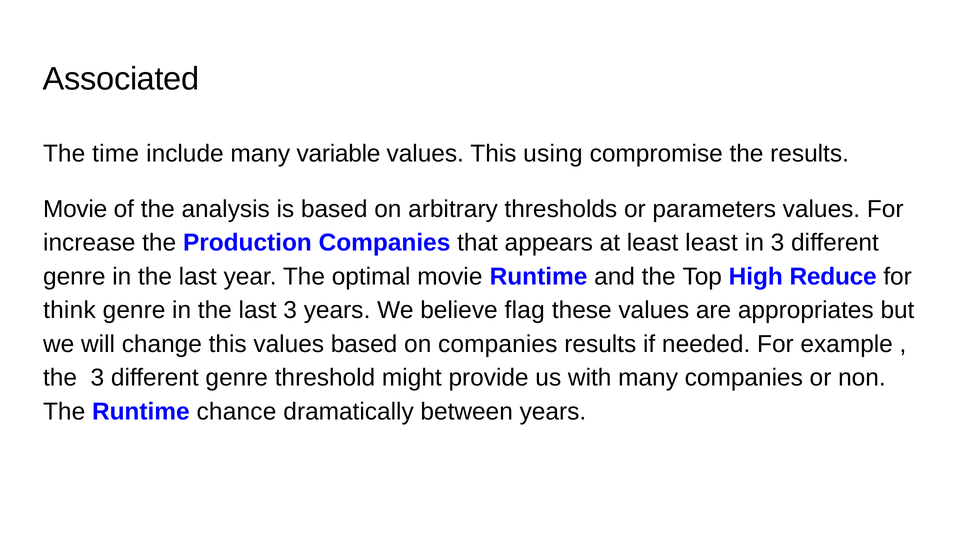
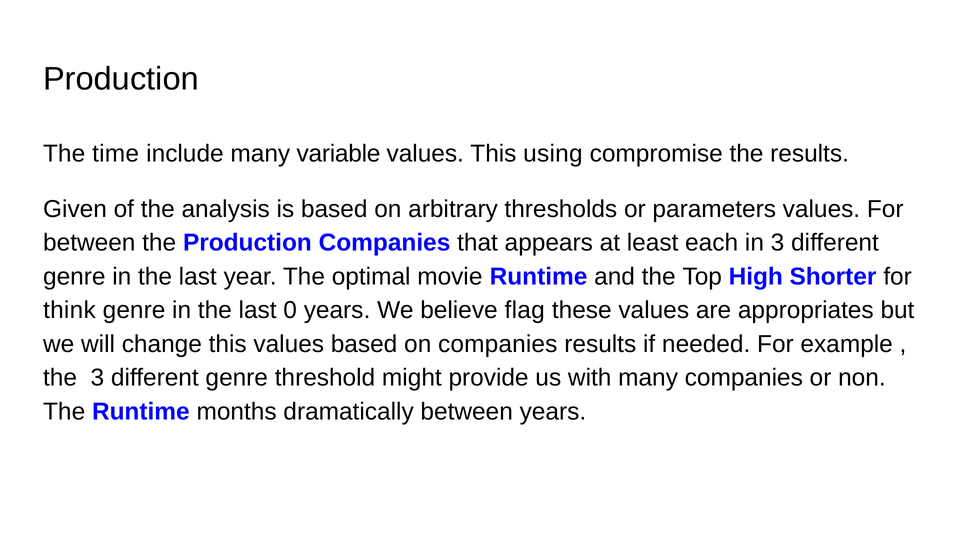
Associated at (121, 79): Associated -> Production
Movie at (75, 209): Movie -> Given
increase at (89, 243): increase -> between
least least: least -> each
Reduce: Reduce -> Shorter
last 3: 3 -> 0
chance: chance -> months
